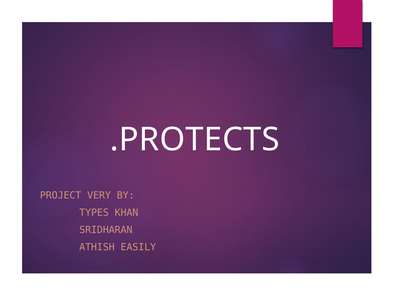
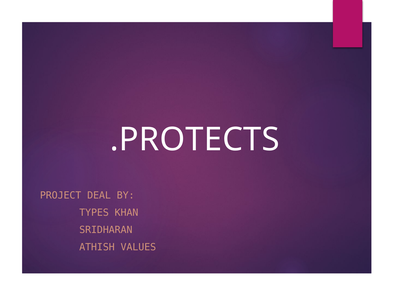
VERY: VERY -> DEAL
EASILY: EASILY -> VALUES
